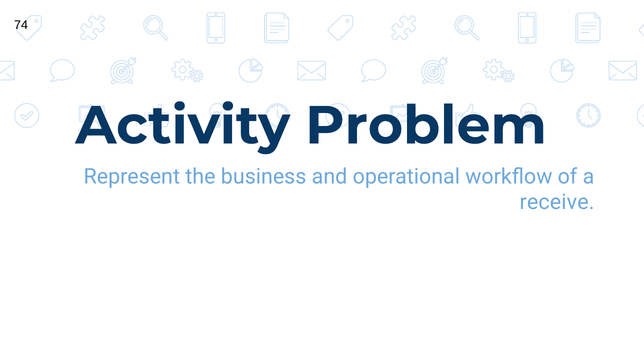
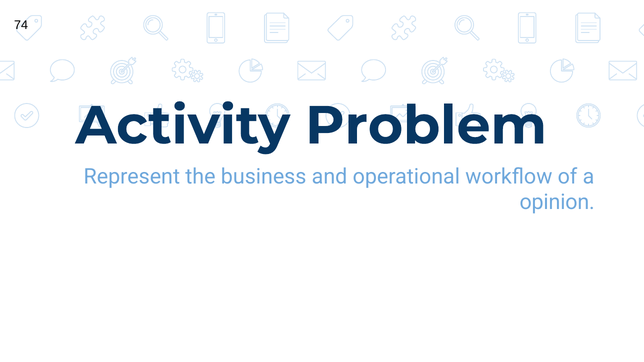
receive: receive -> opinion
